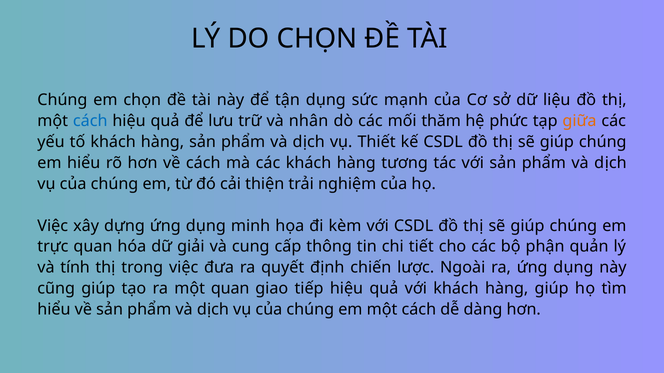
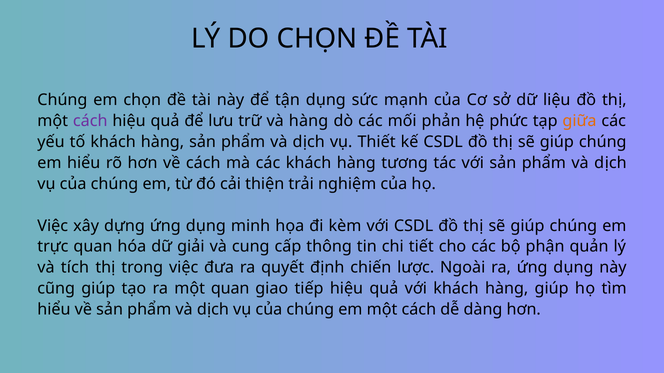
cách at (90, 121) colour: blue -> purple
và nhân: nhân -> hàng
thăm: thăm -> phản
tính: tính -> tích
